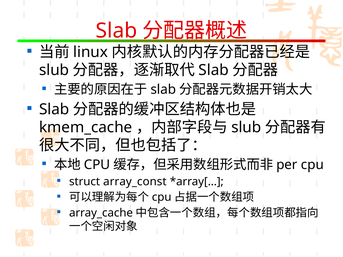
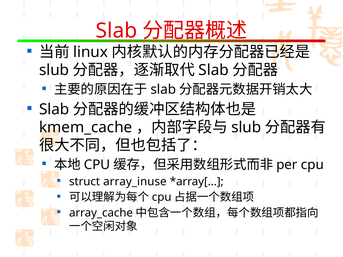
array_const: array_const -> array_inuse
